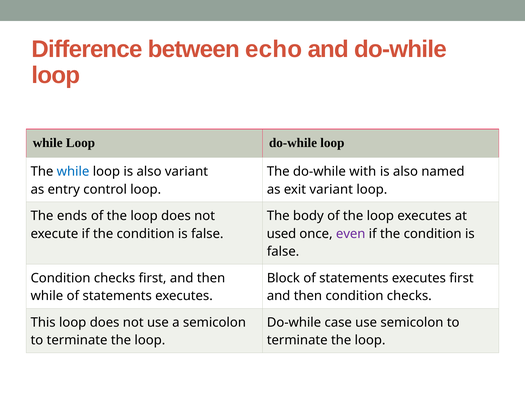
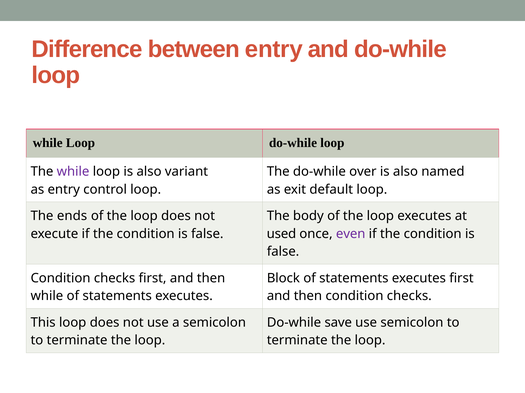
between echo: echo -> entry
while at (73, 172) colour: blue -> purple
with: with -> over
exit variant: variant -> default
case: case -> save
